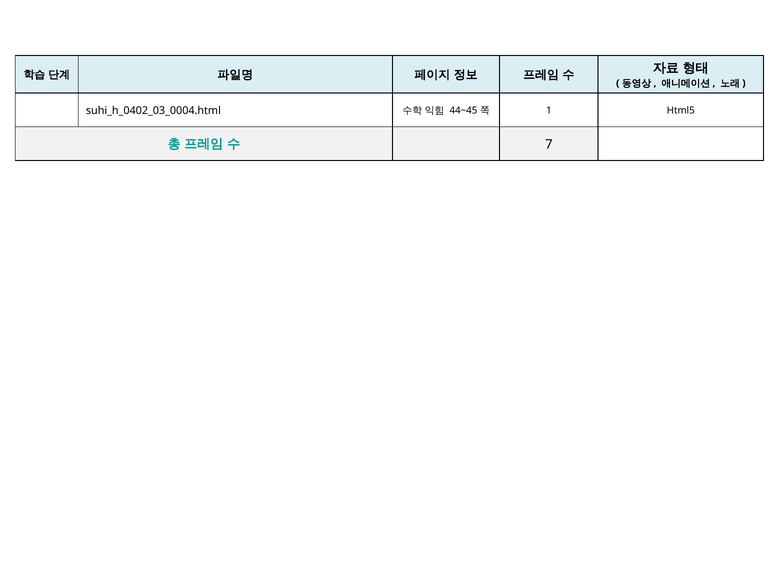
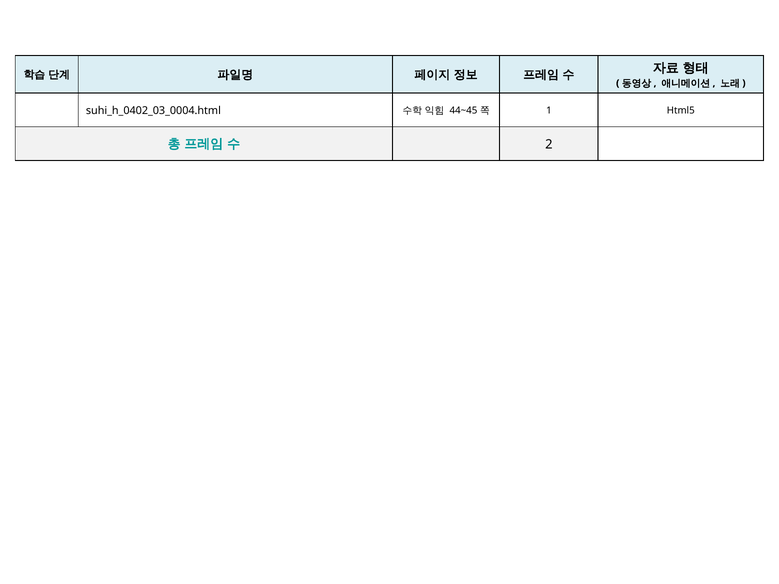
7: 7 -> 2
